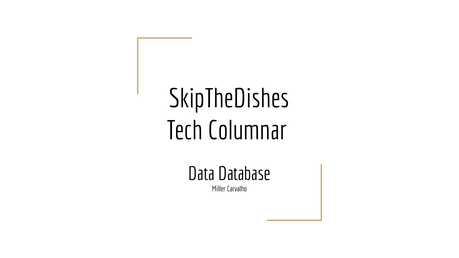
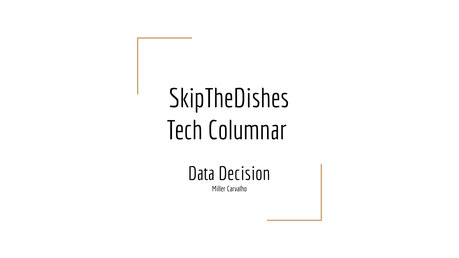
Database: Database -> Decision
